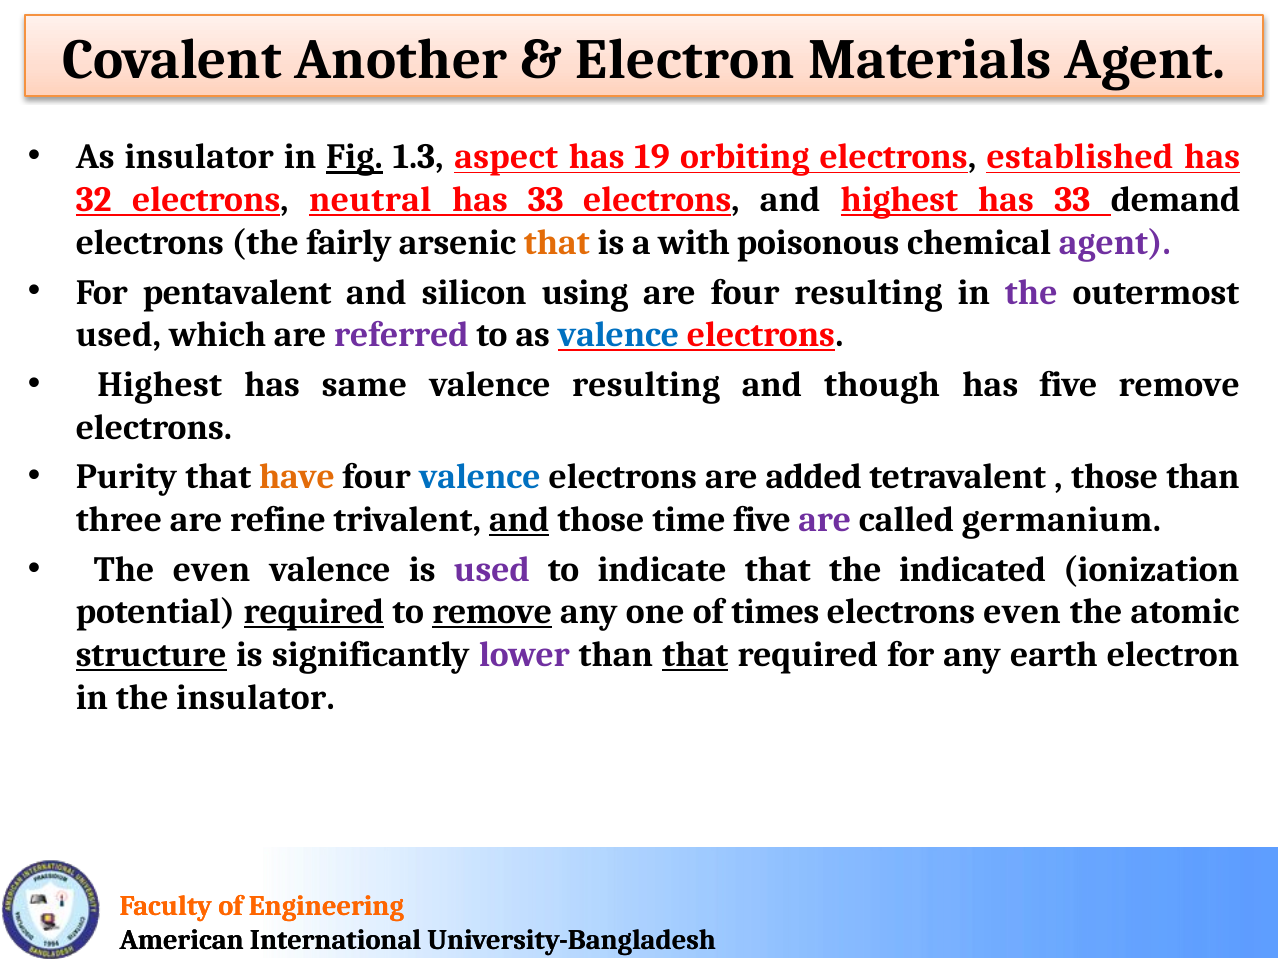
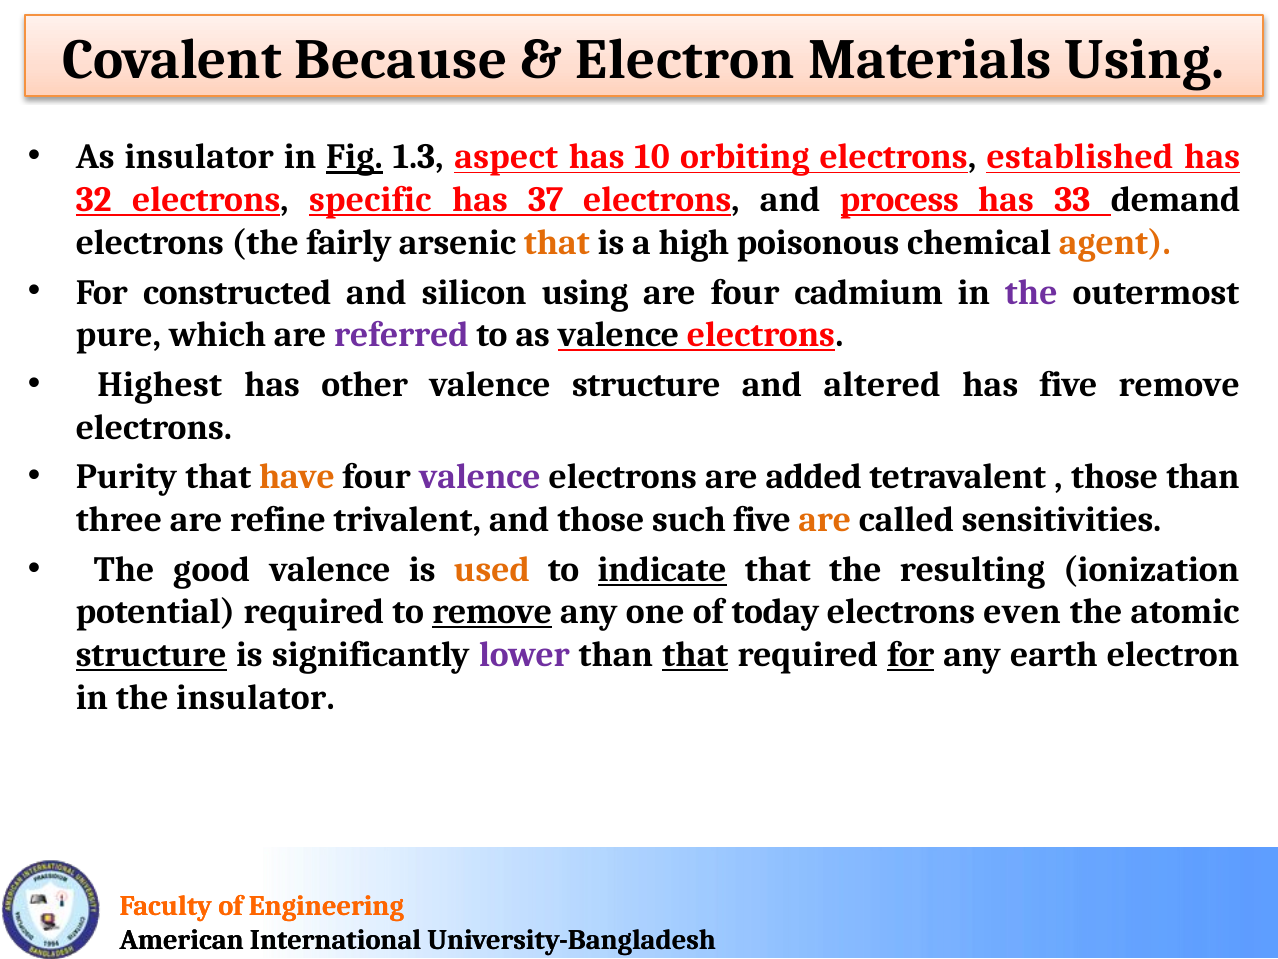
Another: Another -> Because
Materials Agent: Agent -> Using
19: 19 -> 10
neutral: neutral -> specific
33 at (546, 200): 33 -> 37
and highest: highest -> process
with: with -> high
agent at (1115, 242) colour: purple -> orange
pentavalent: pentavalent -> constructed
four resulting: resulting -> cadmium
used at (118, 335): used -> pure
valence at (619, 335) colour: blue -> black
same: same -> other
valence resulting: resulting -> structure
though: though -> altered
valence at (480, 477) colour: blue -> purple
and at (519, 519) underline: present -> none
time: time -> such
are at (825, 519) colour: purple -> orange
germanium: germanium -> sensitivities
The even: even -> good
used at (492, 569) colour: purple -> orange
indicate underline: none -> present
indicated: indicated -> resulting
required at (314, 612) underline: present -> none
times: times -> today
for at (911, 654) underline: none -> present
